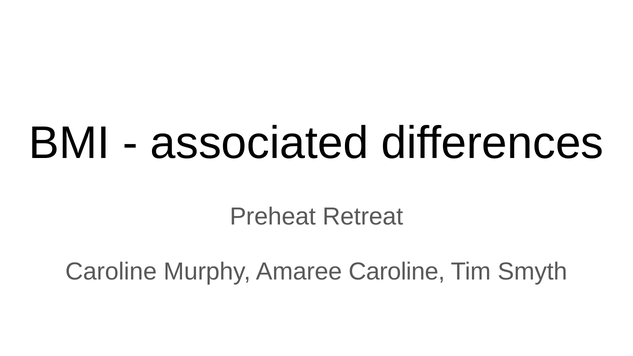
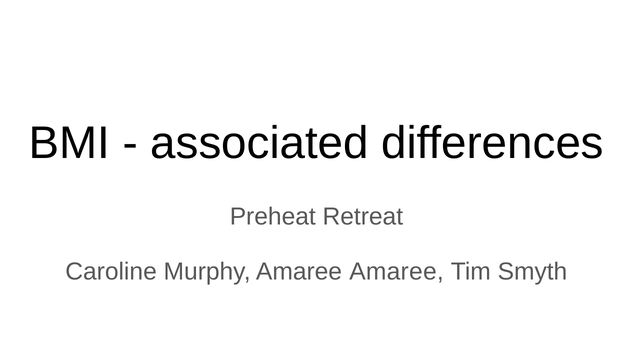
Amaree Caroline: Caroline -> Amaree
